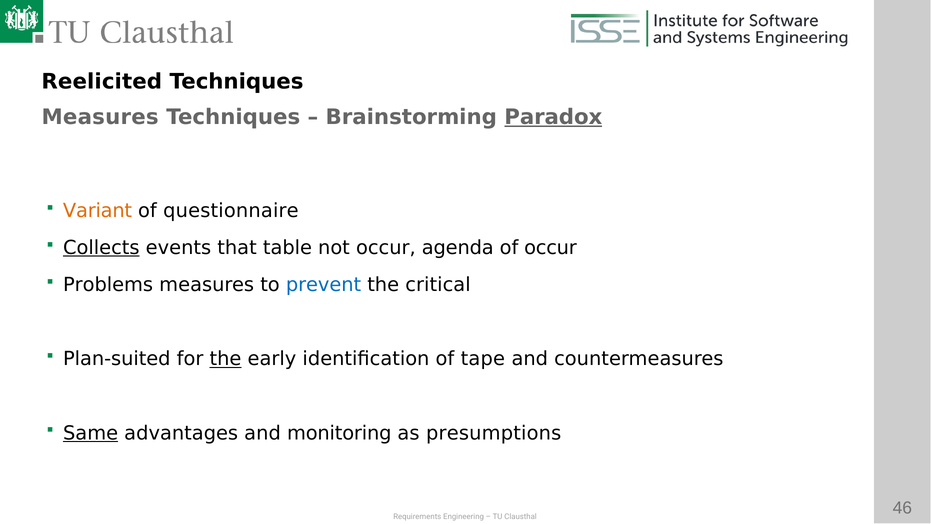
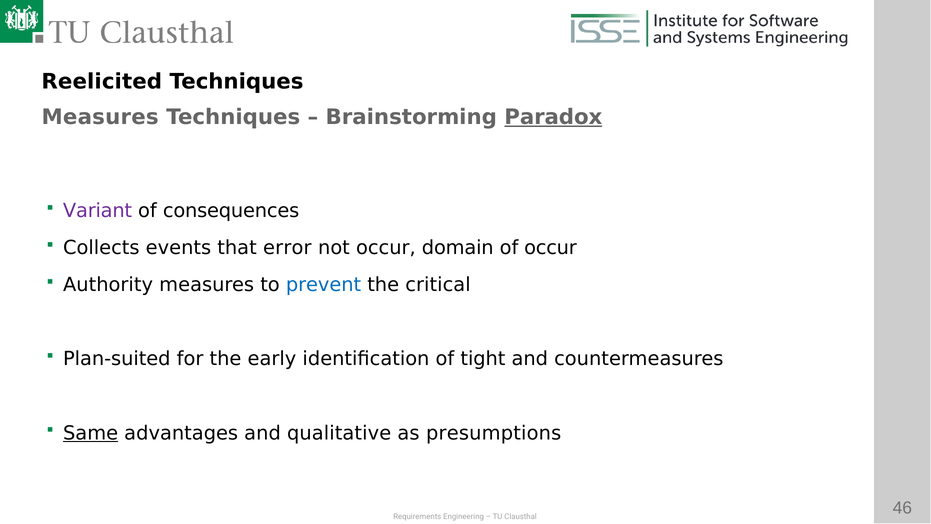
Variant colour: orange -> purple
questionnaire: questionnaire -> consequences
Collects underline: present -> none
table: table -> error
agenda: agenda -> domain
Problems: Problems -> Authority
the at (225, 359) underline: present -> none
tape: tape -> tight
monitoring: monitoring -> qualitative
